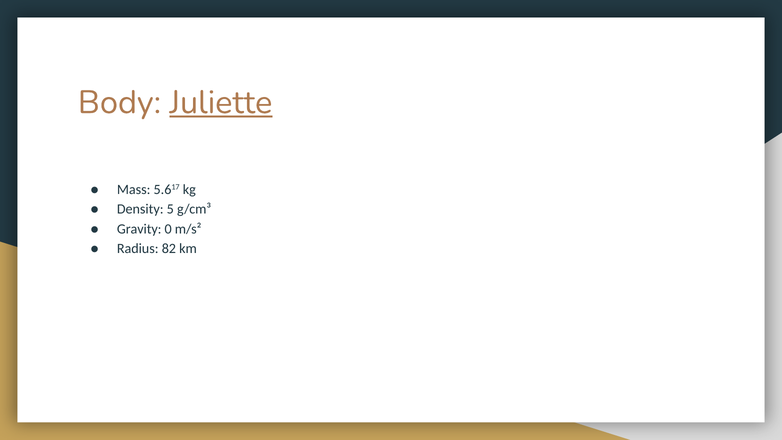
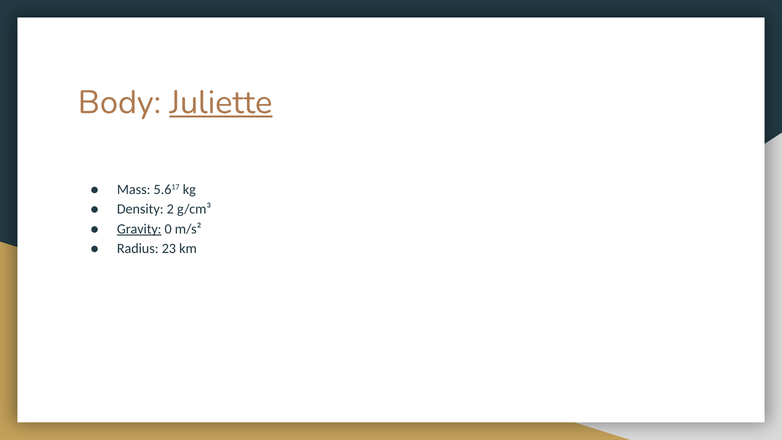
5: 5 -> 2
Gravity underline: none -> present
82: 82 -> 23
